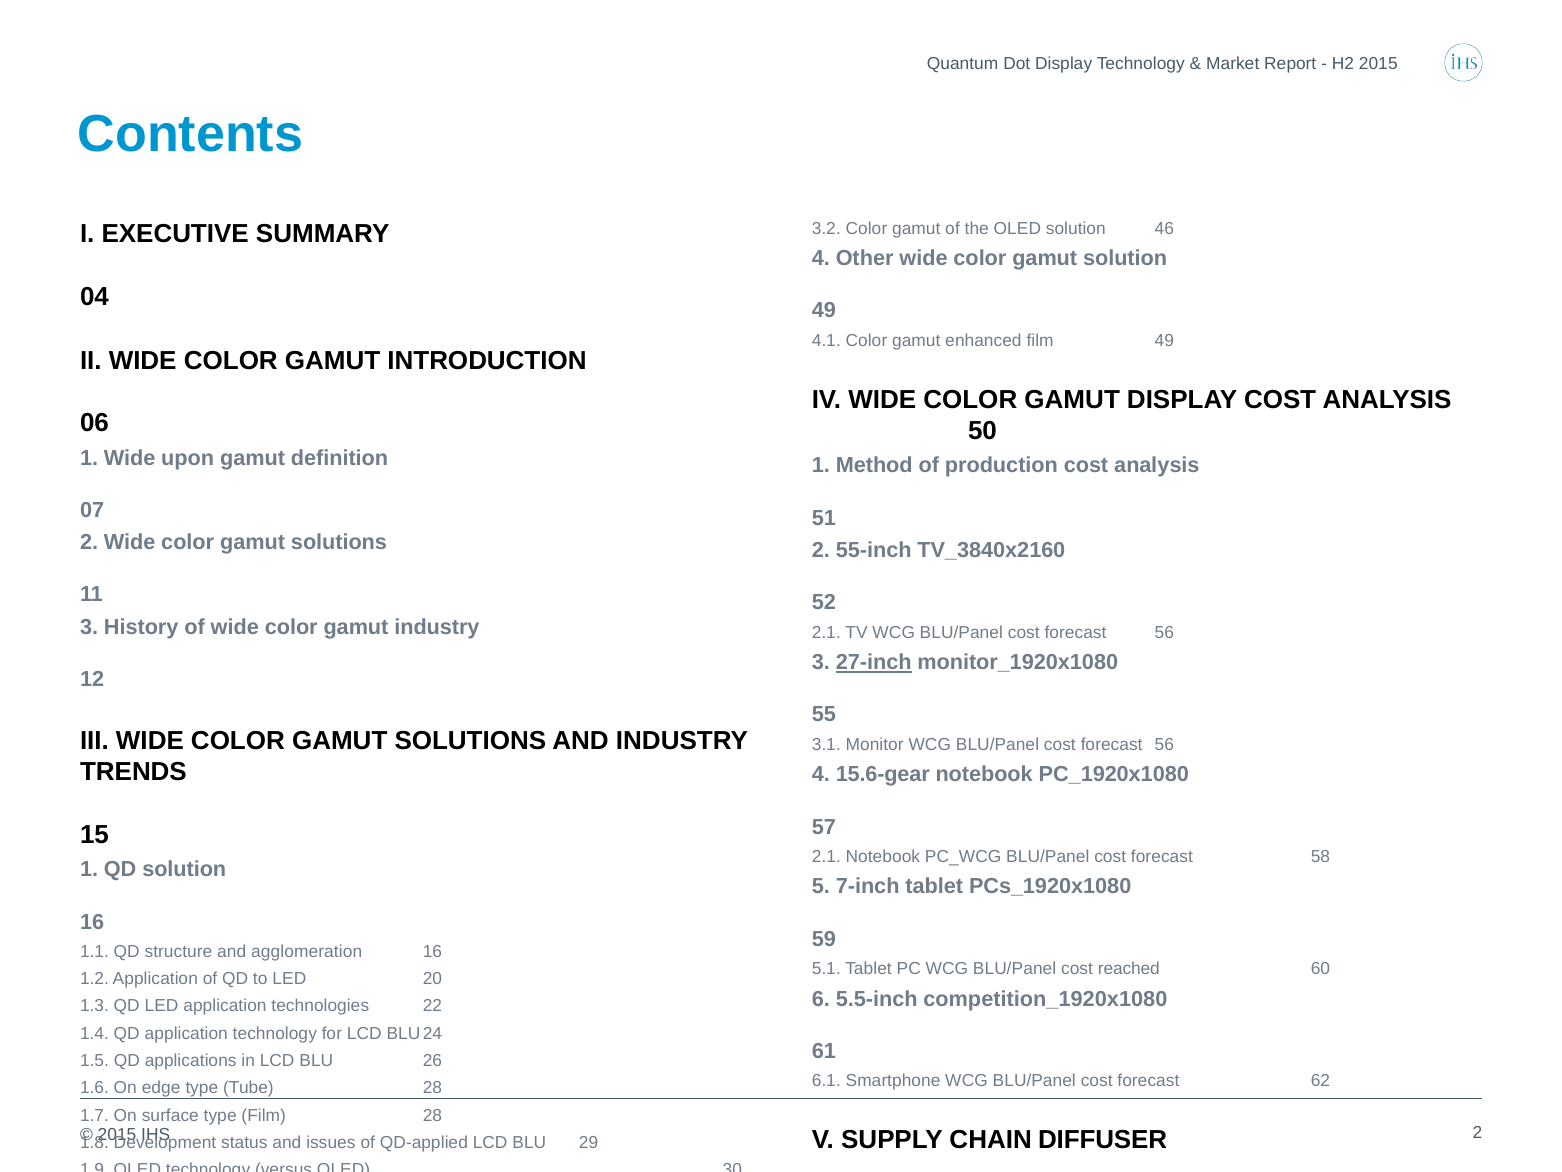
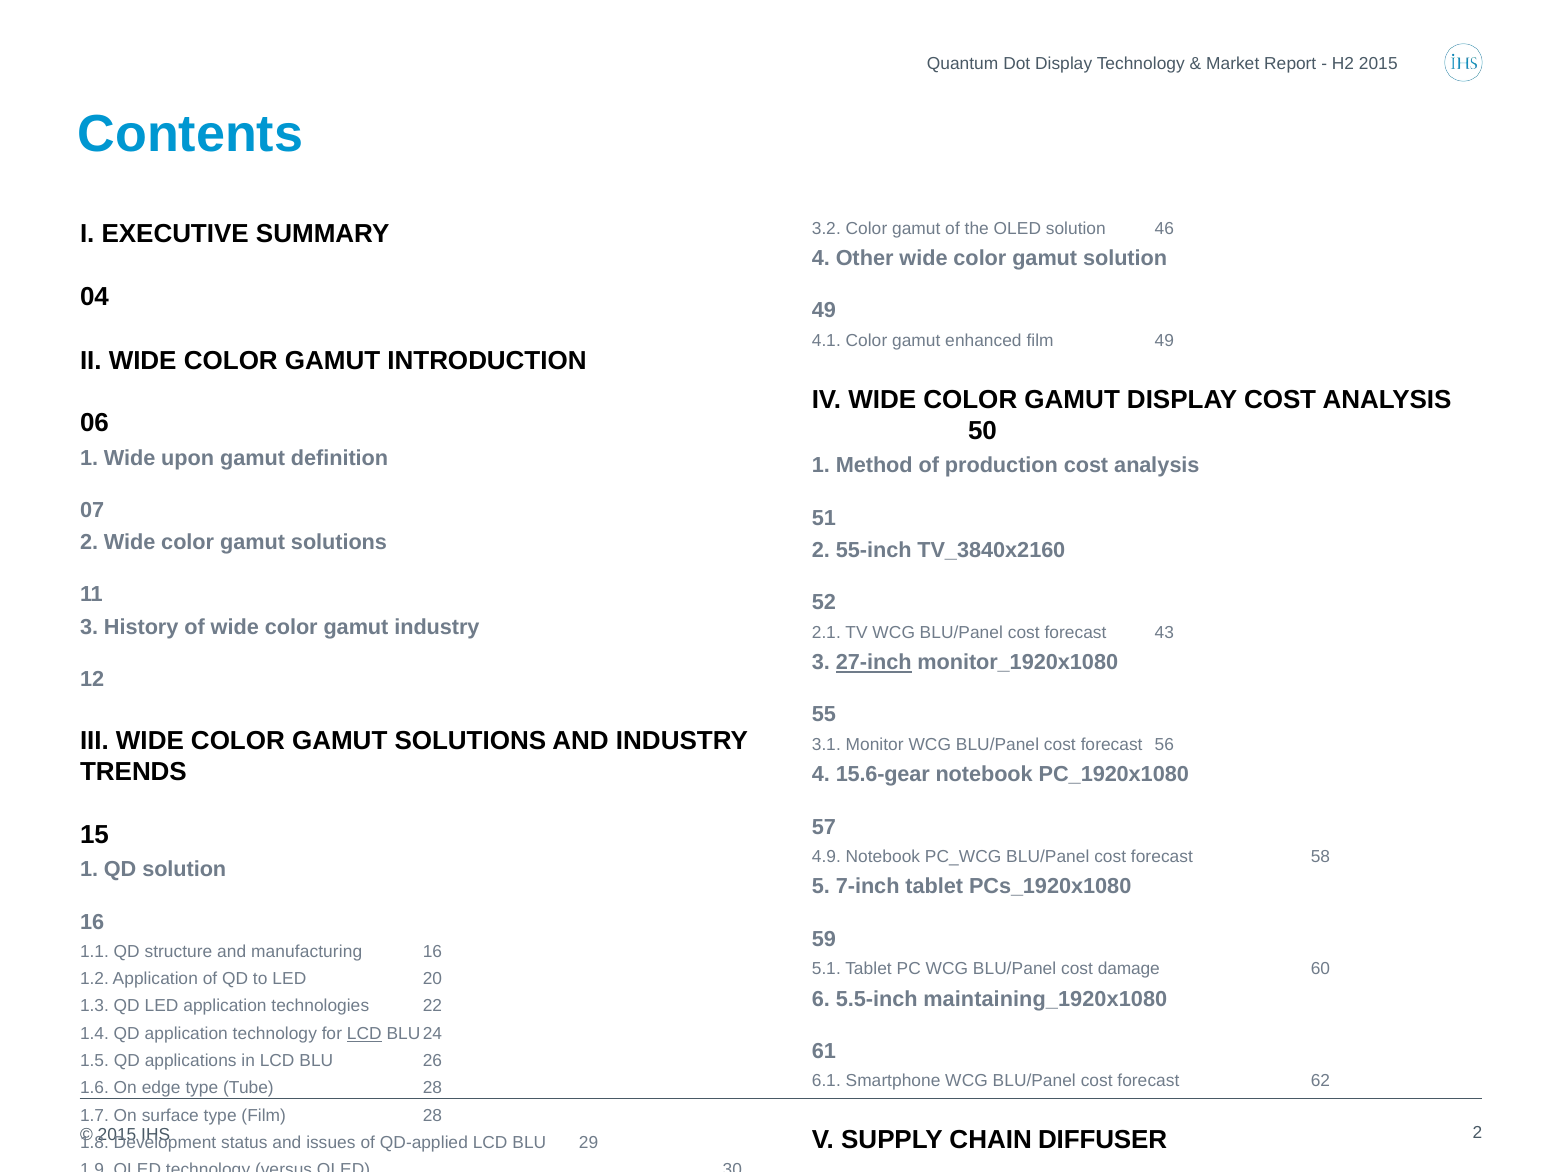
56 at (1164, 632): 56 -> 43
2.1 at (826, 856): 2.1 -> 4.9
and agglomeration: agglomeration -> manufacturing
reached: reached -> damage
competition_1920x1080: competition_1920x1080 -> maintaining_1920x1080
LCD at (364, 1033) underline: none -> present
